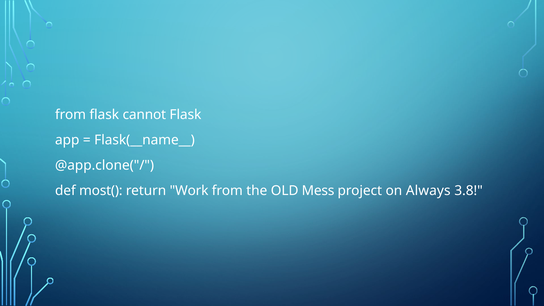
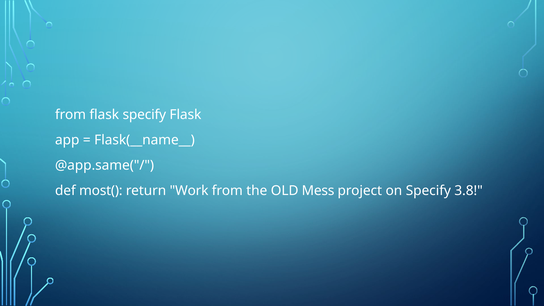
flask cannot: cannot -> specify
@app.clone("/: @app.clone("/ -> @app.same("/
on Always: Always -> Specify
